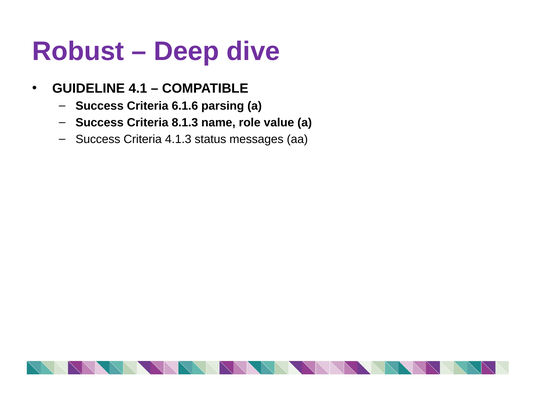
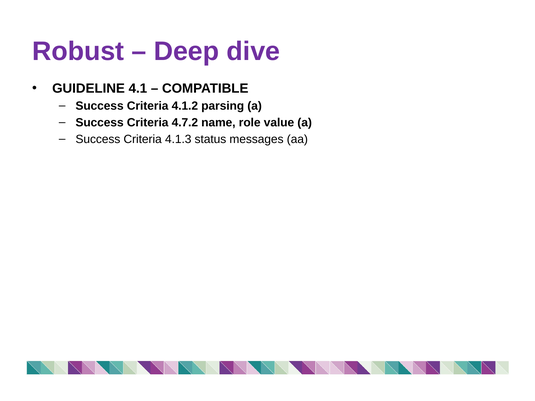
6.1.6: 6.1.6 -> 4.1.2
8.1.3: 8.1.3 -> 4.7.2
